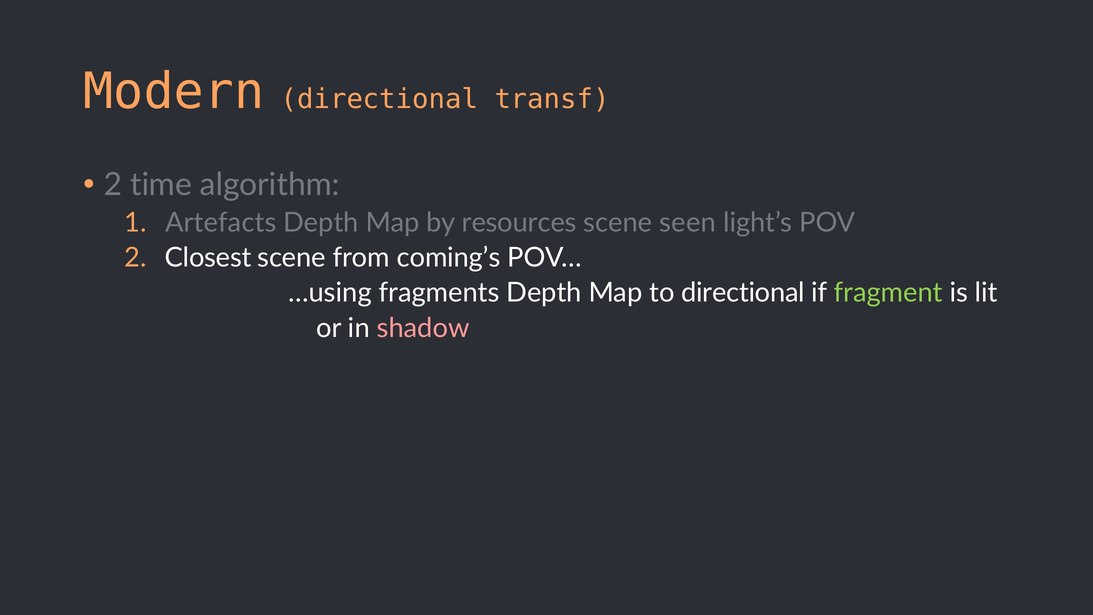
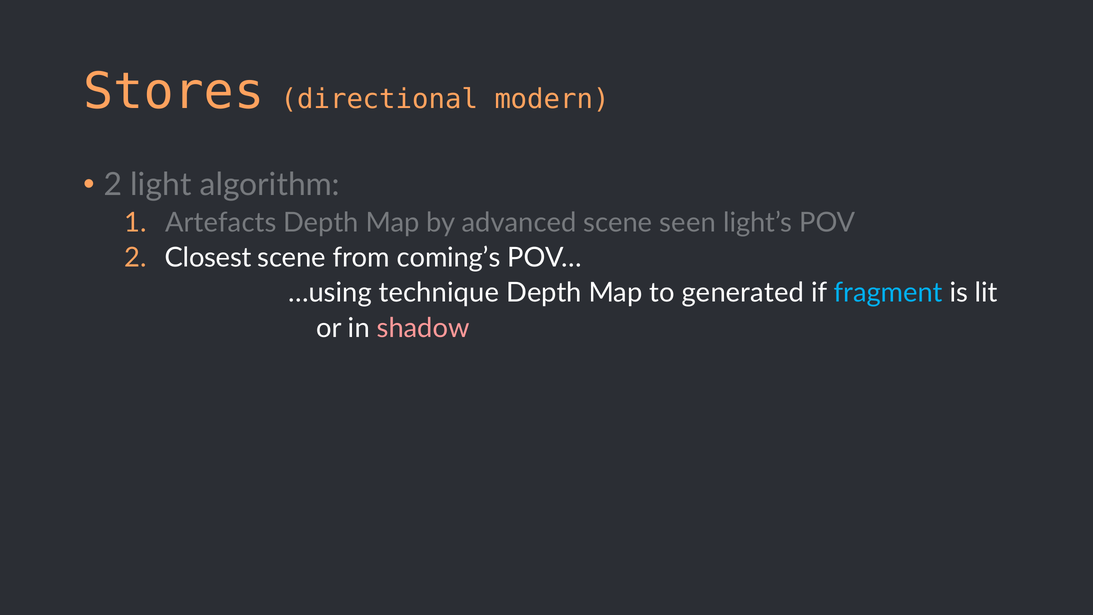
Modern: Modern -> Stores
transf: transf -> modern
time: time -> light
resources: resources -> advanced
fragments: fragments -> technique
to directional: directional -> generated
fragment colour: light green -> light blue
